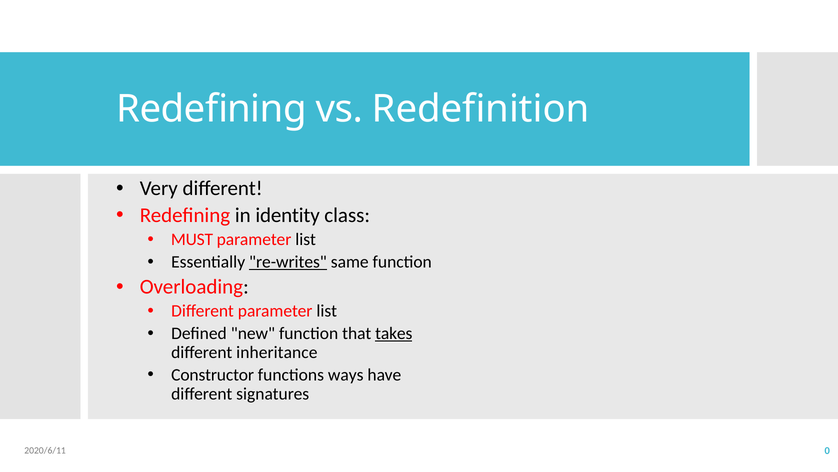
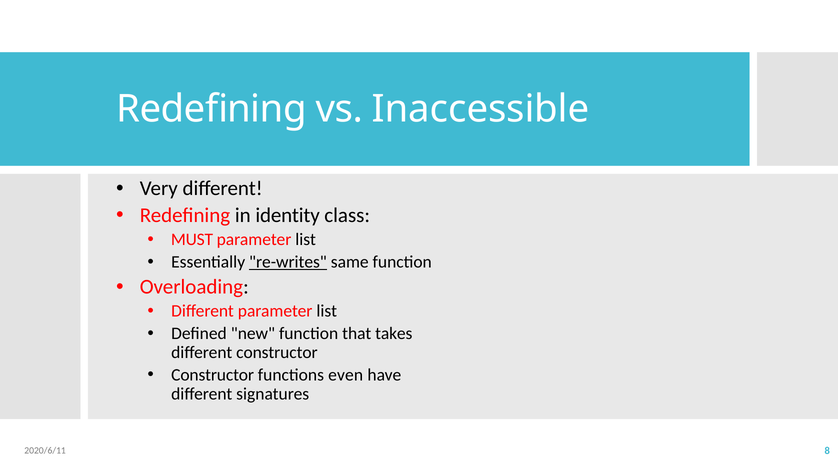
Redefinition: Redefinition -> Inaccessible
takes underline: present -> none
different inheritance: inheritance -> constructor
ways: ways -> even
0: 0 -> 8
